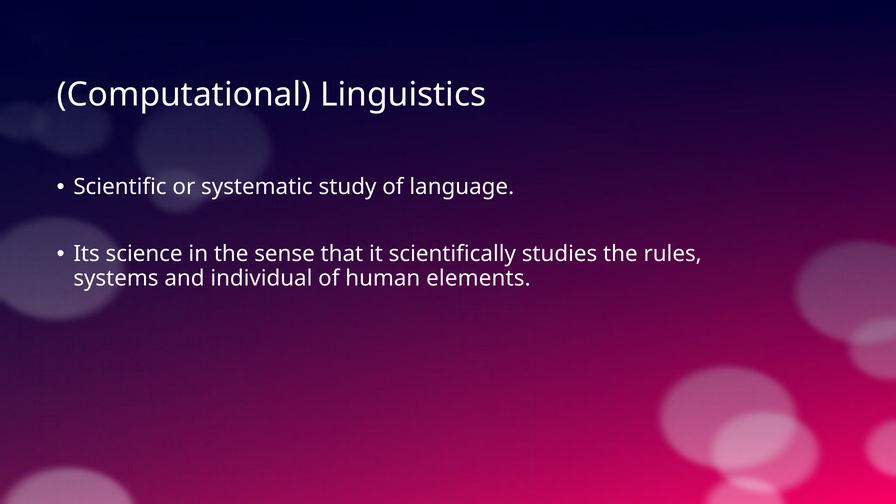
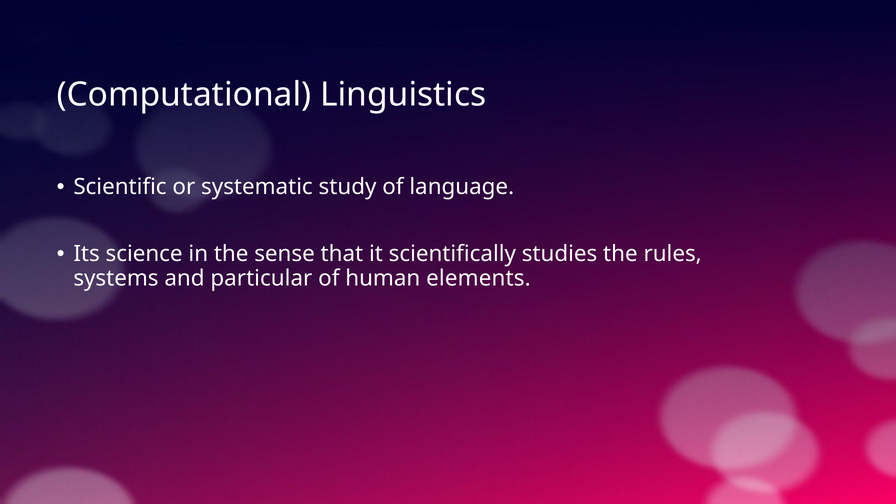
individual: individual -> particular
